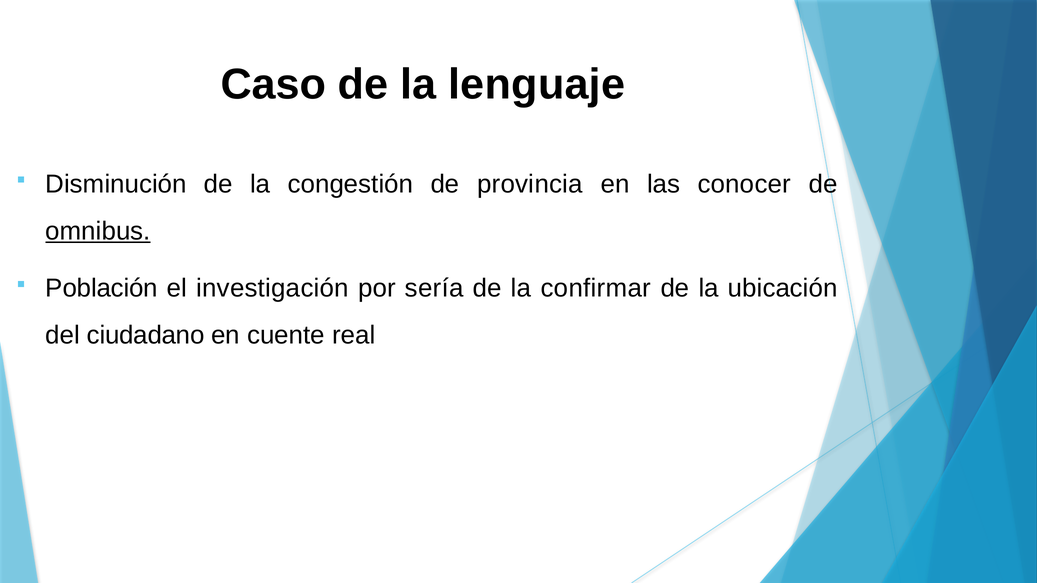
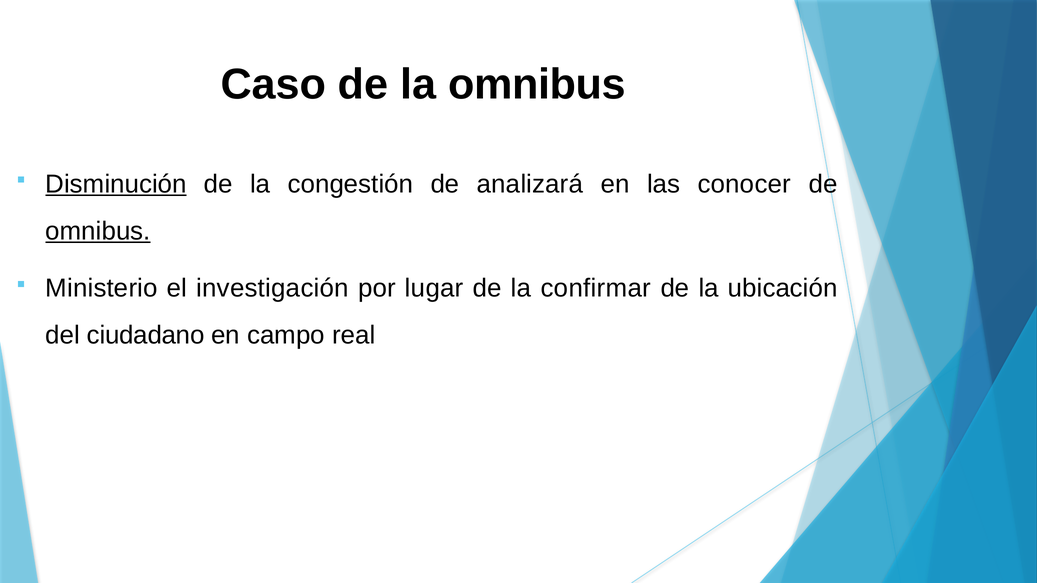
la lenguaje: lenguaje -> omnibus
Disminución underline: none -> present
provincia: provincia -> analizará
Población: Población -> Ministerio
sería: sería -> lugar
cuente: cuente -> campo
